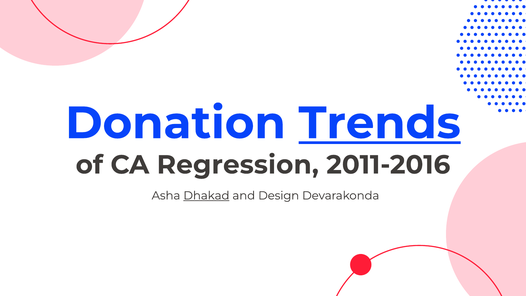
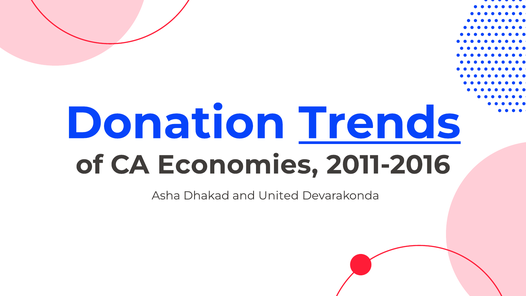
Regression: Regression -> Economies
Dhakad underline: present -> none
Design: Design -> United
